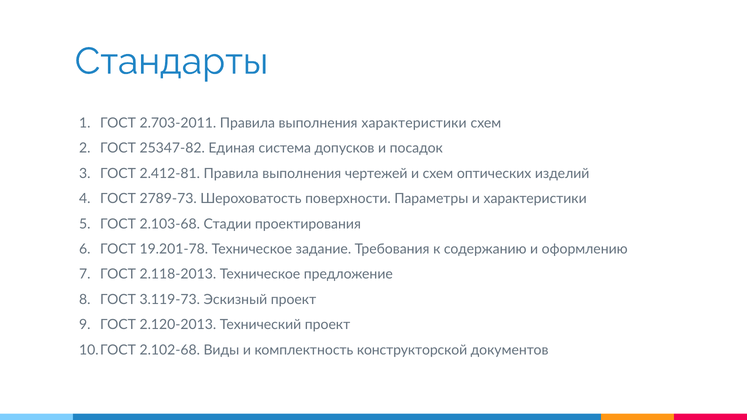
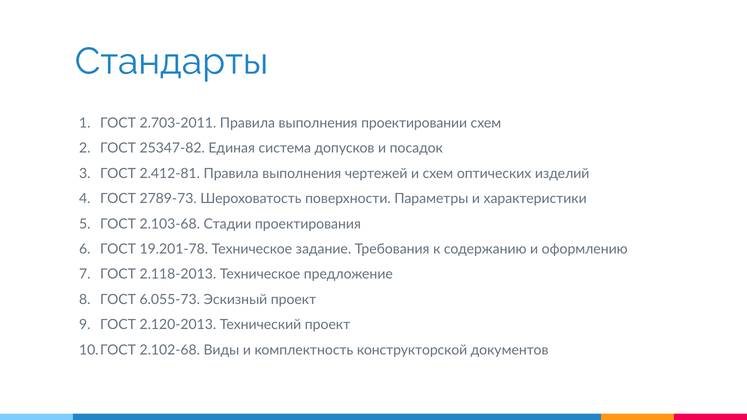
выполнения характеристики: характеристики -> проектировании
3.119-73: 3.119-73 -> 6.055-73
